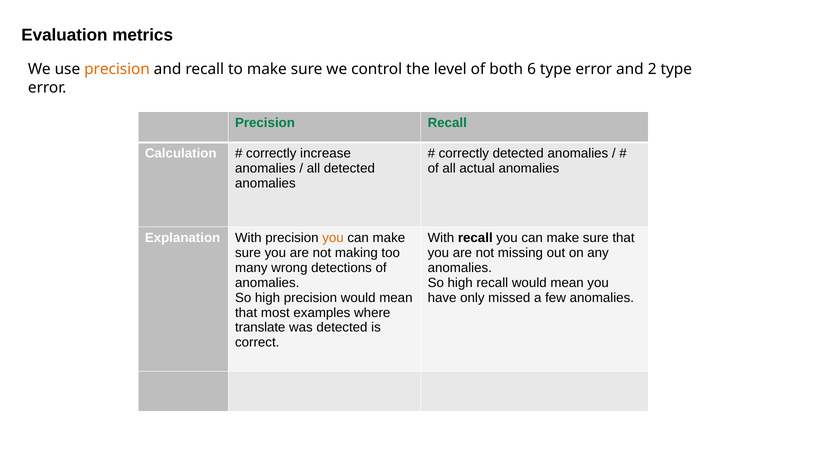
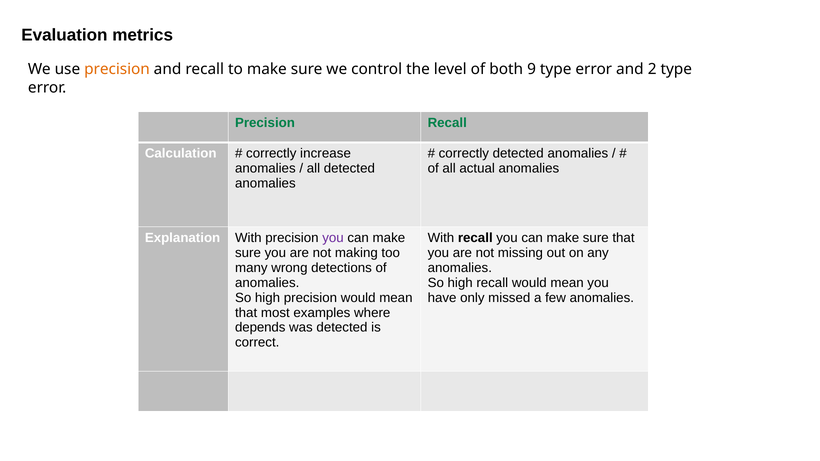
6: 6 -> 9
you at (333, 238) colour: orange -> purple
translate: translate -> depends
